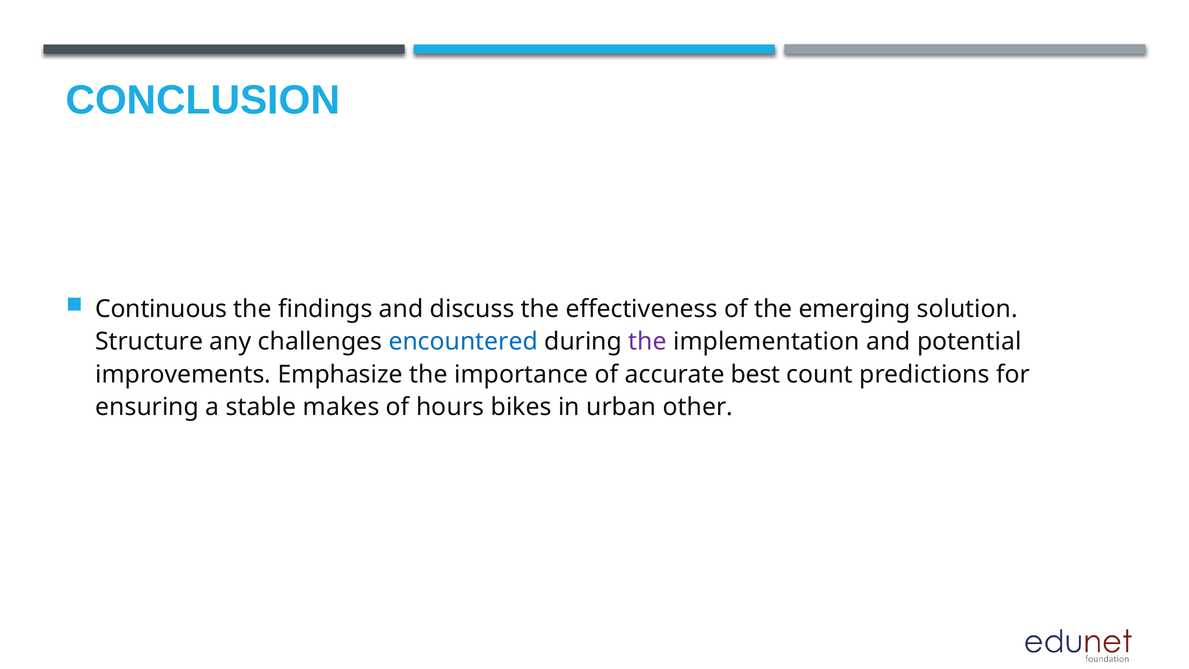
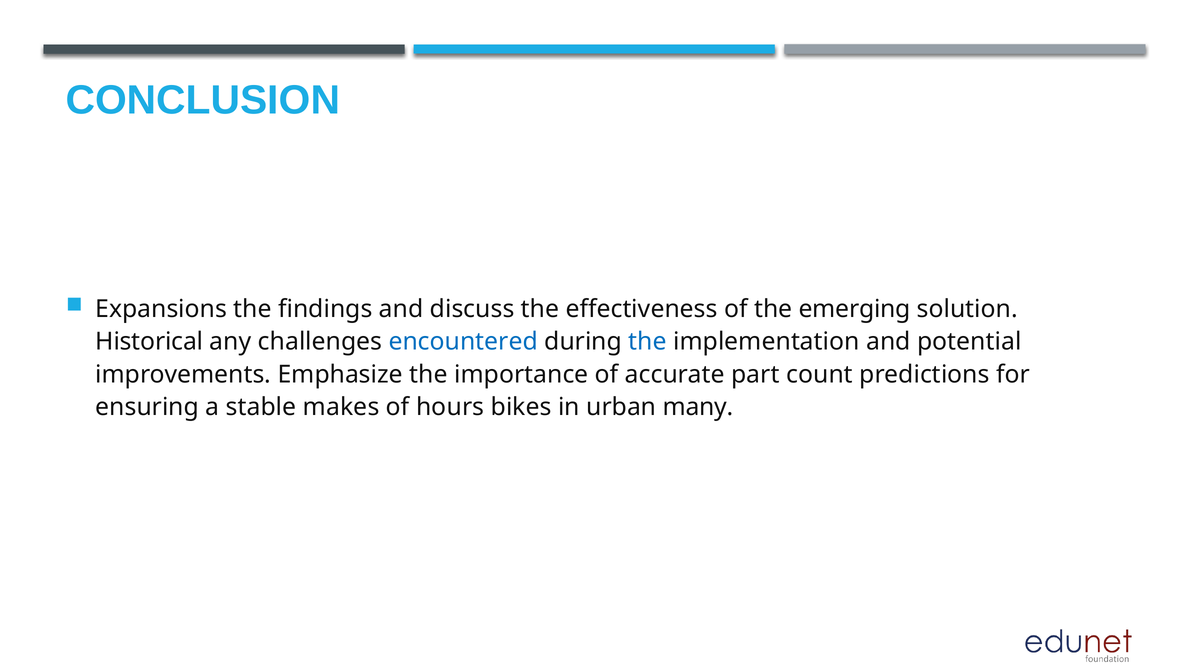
Continuous: Continuous -> Expansions
Structure: Structure -> Historical
the at (648, 342) colour: purple -> blue
best: best -> part
other: other -> many
